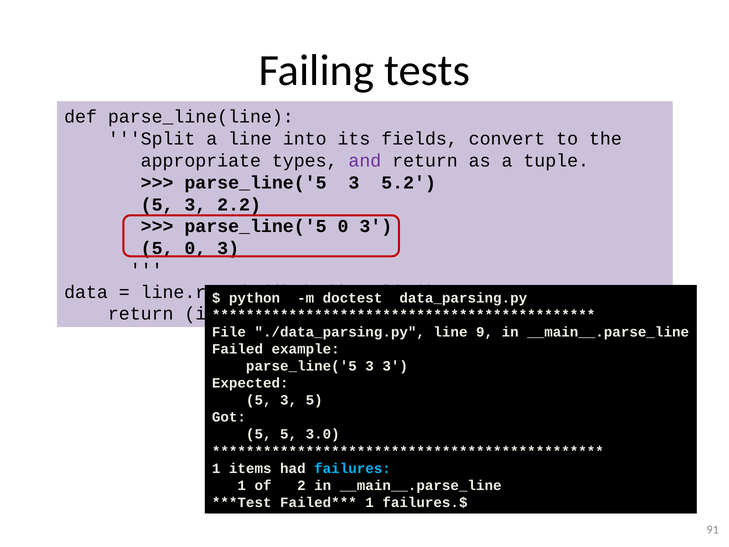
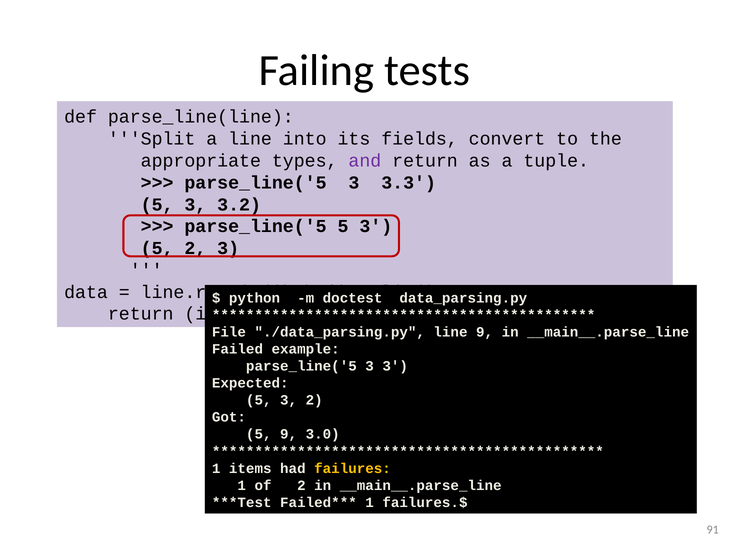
5.2: 5.2 -> 3.3
2.2: 2.2 -> 3.2
parse_line('5 0: 0 -> 5
5 0: 0 -> 2
5 3 5: 5 -> 2
5 5: 5 -> 9
failures colour: light blue -> yellow
